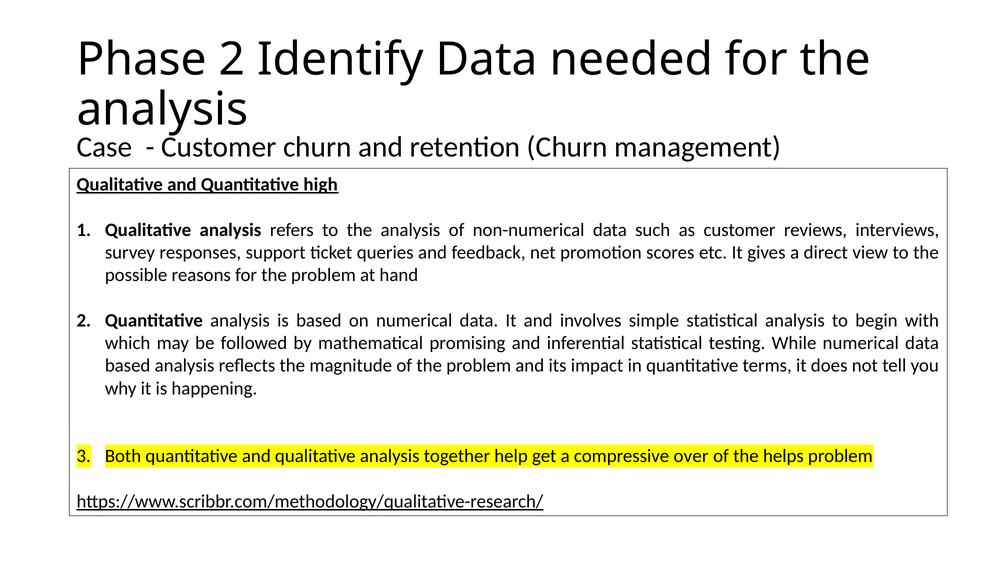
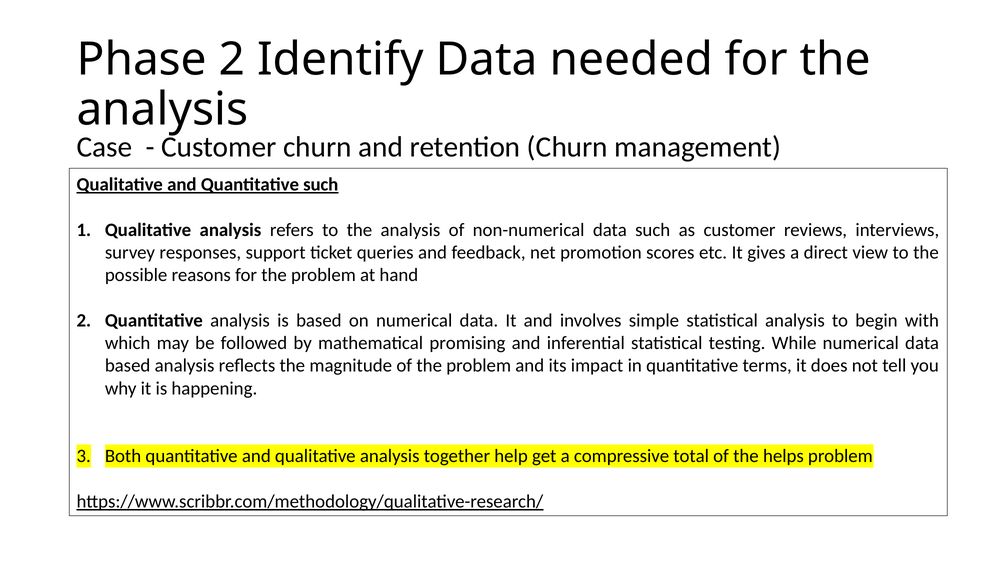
Quantitative high: high -> such
over: over -> total
